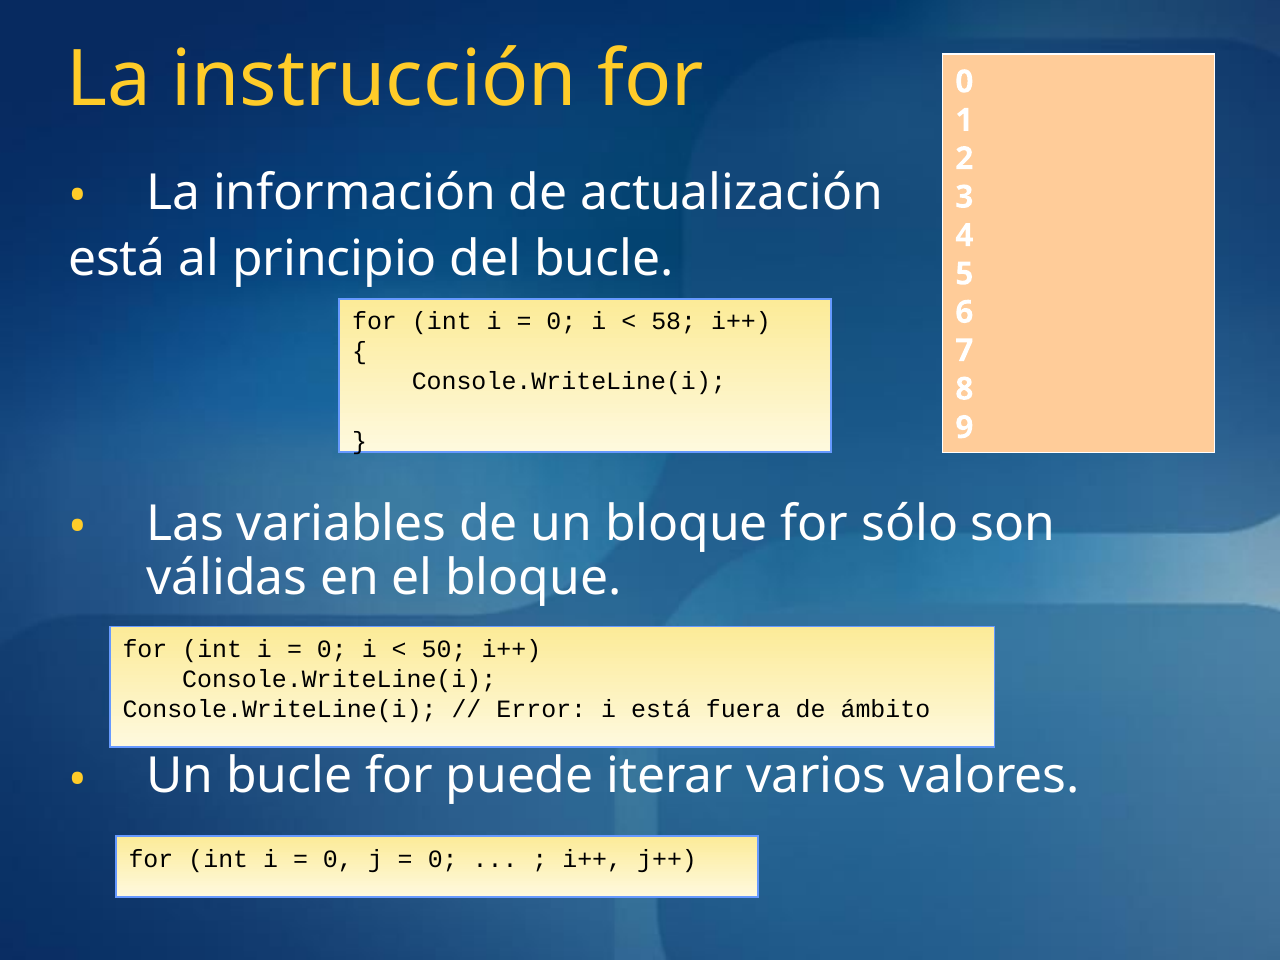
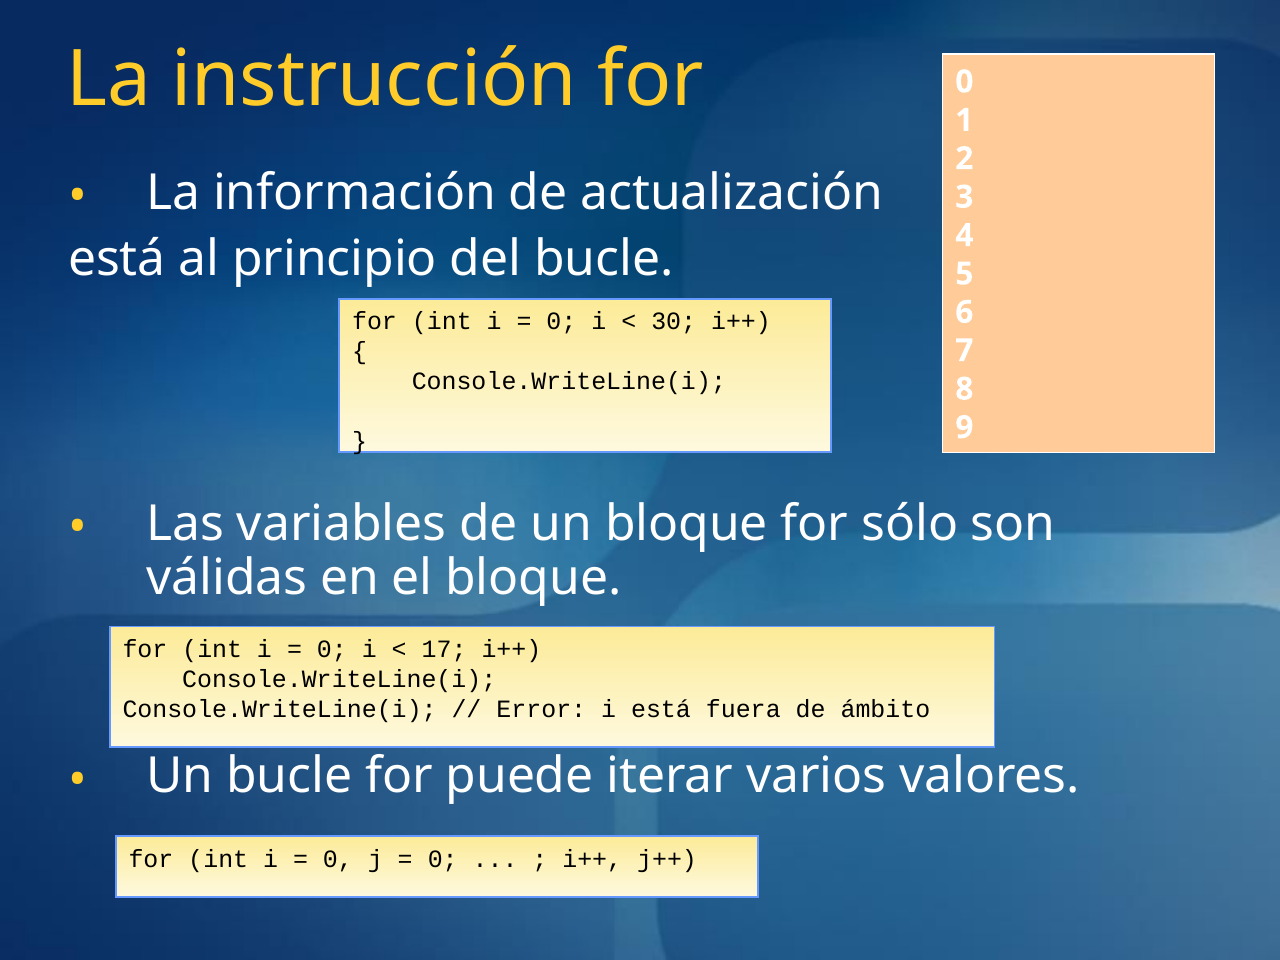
58: 58 -> 30
50: 50 -> 17
